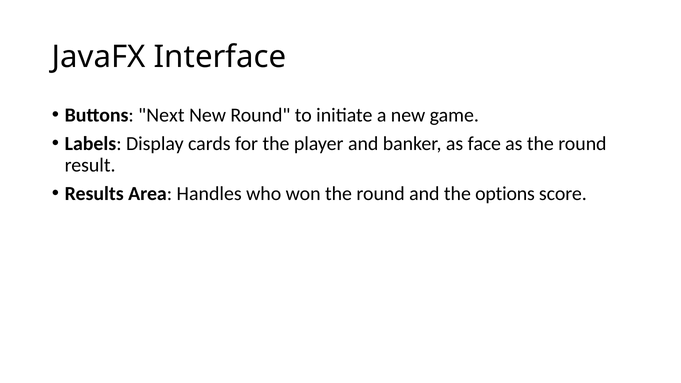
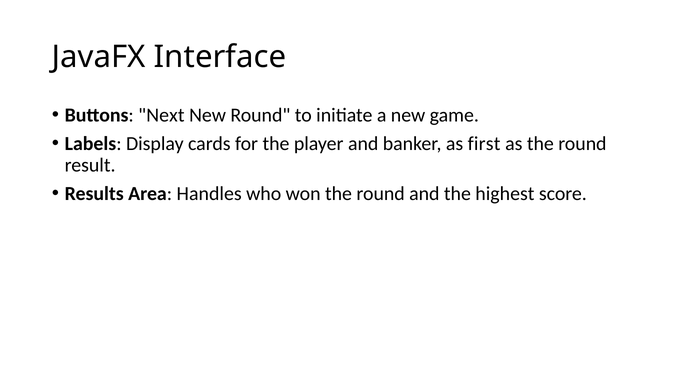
face: face -> first
options: options -> highest
